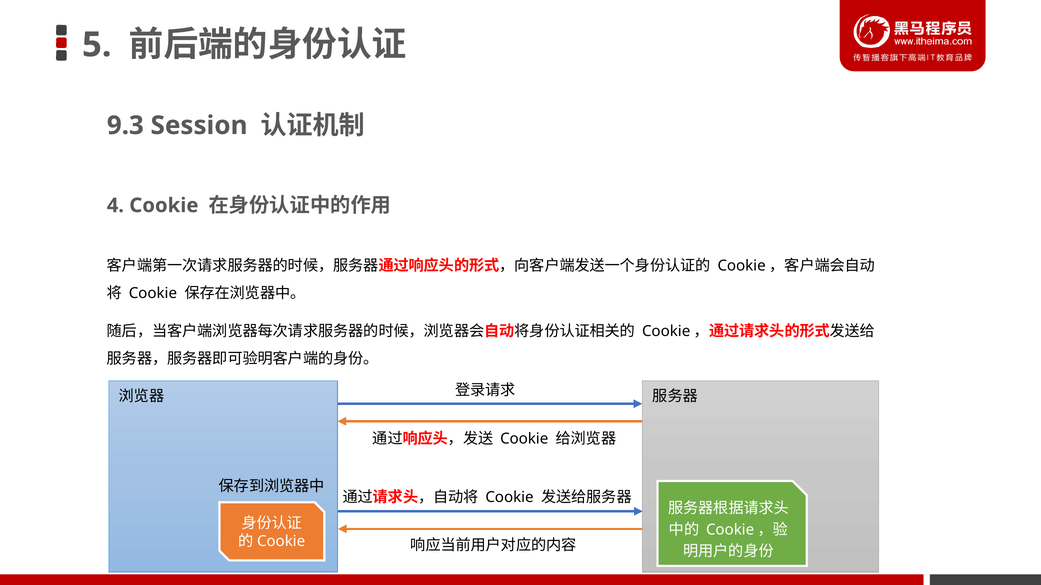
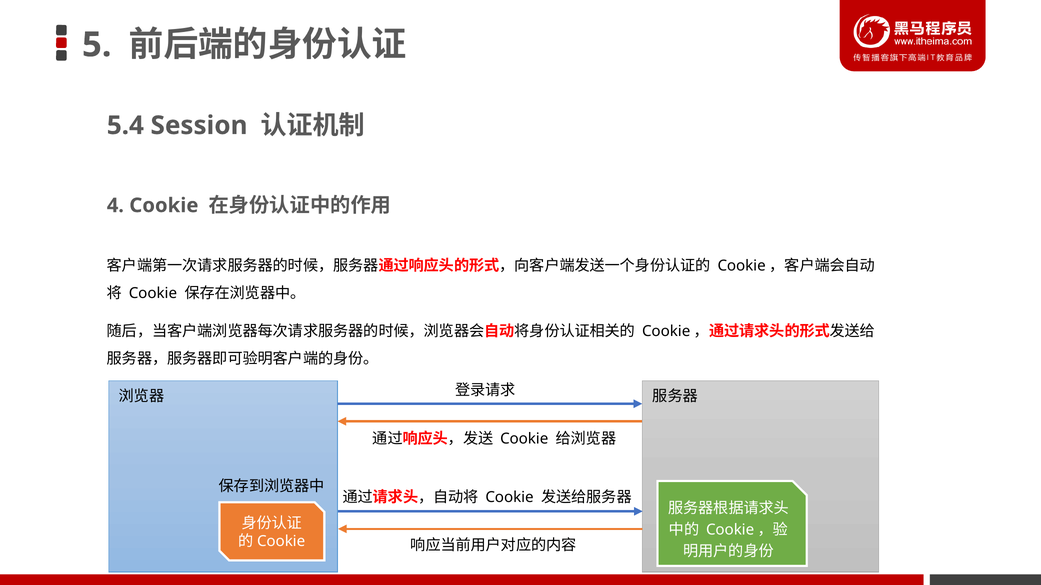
9.3: 9.3 -> 5.4
